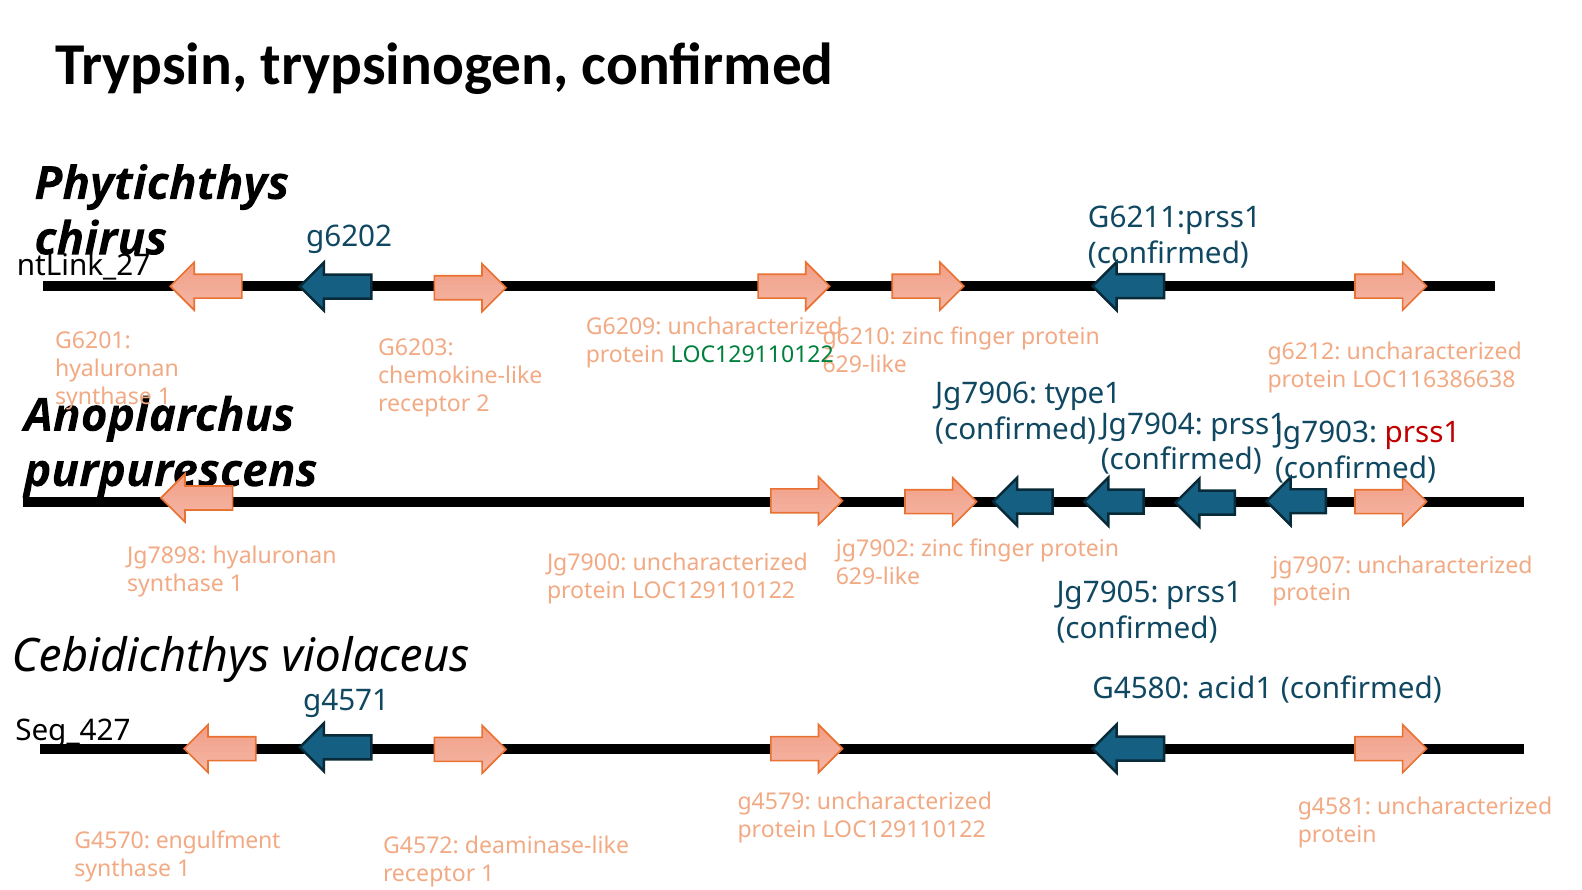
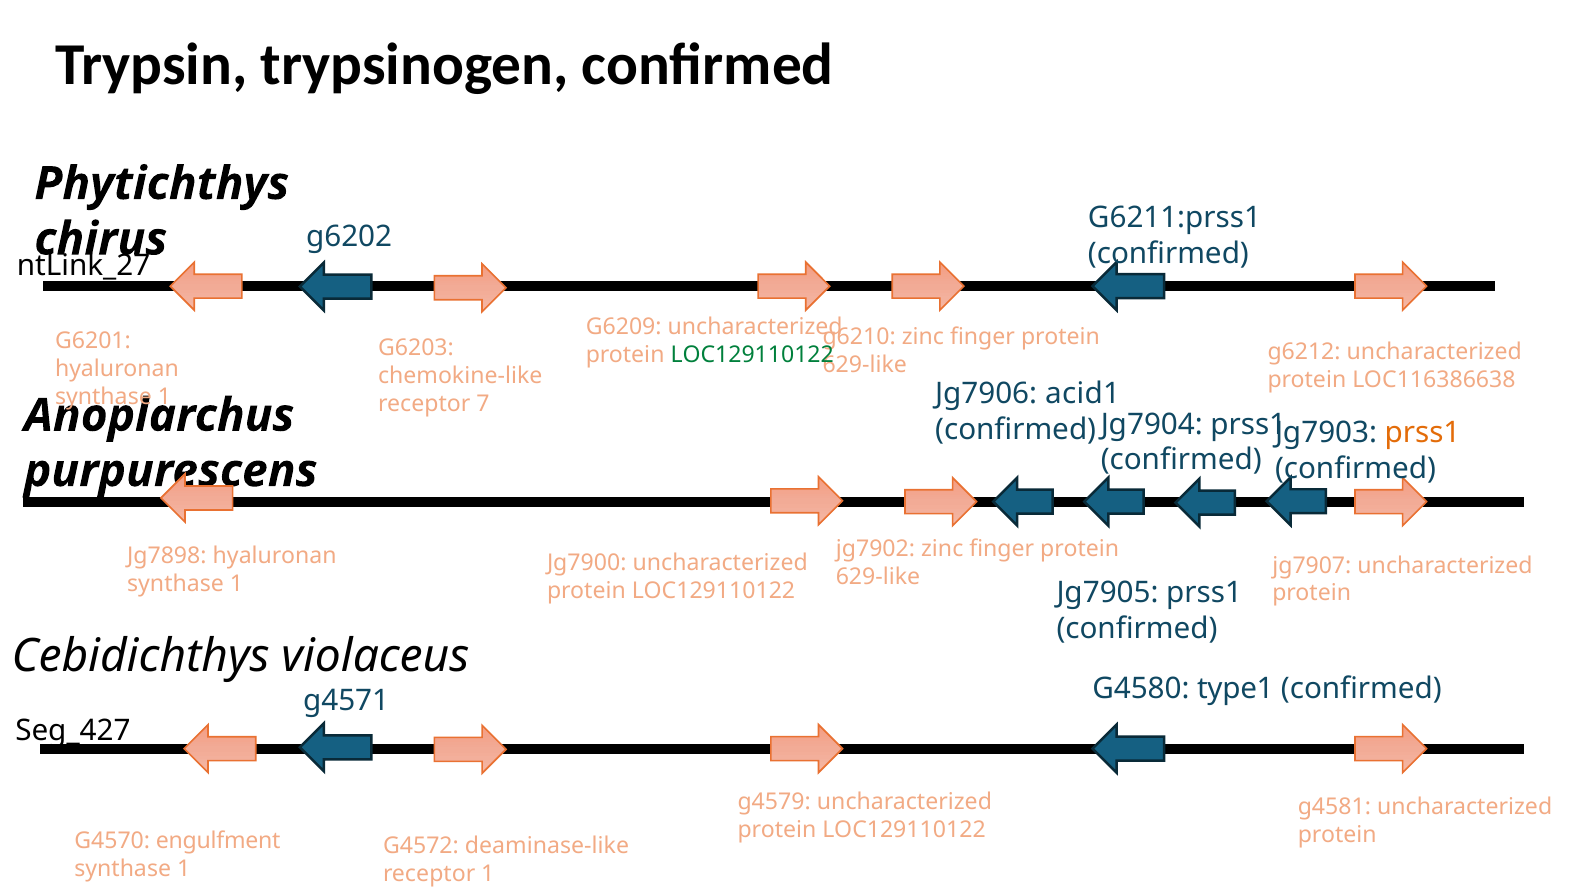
type1: type1 -> acid1
2: 2 -> 7
prss1 at (1423, 433) colour: red -> orange
acid1: acid1 -> type1
